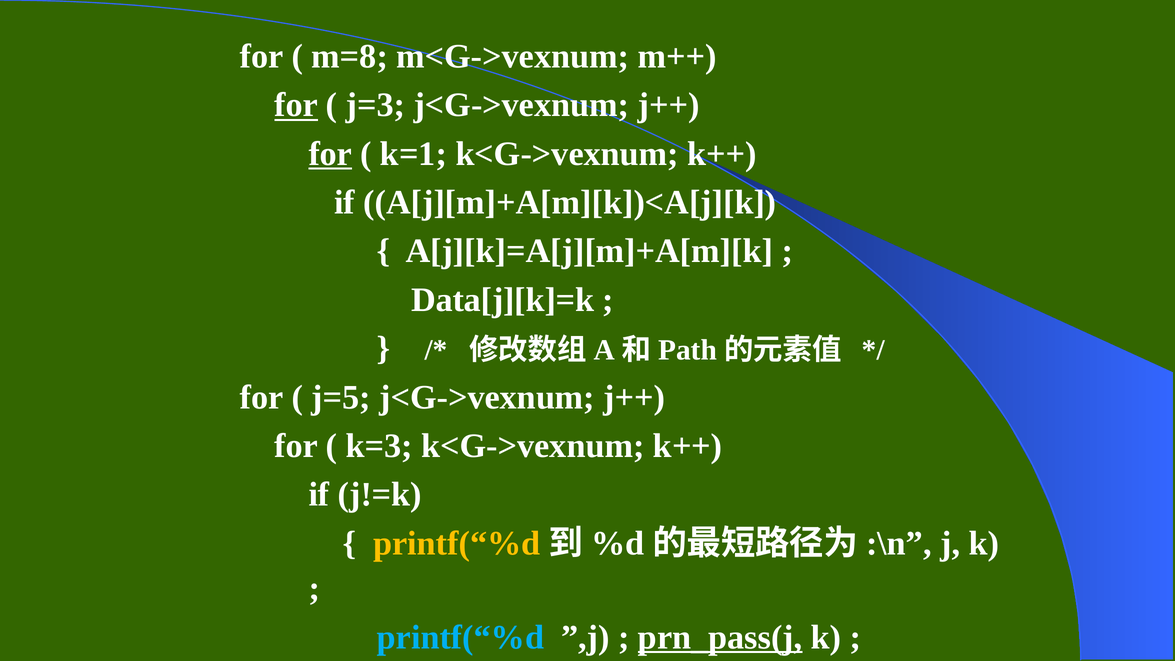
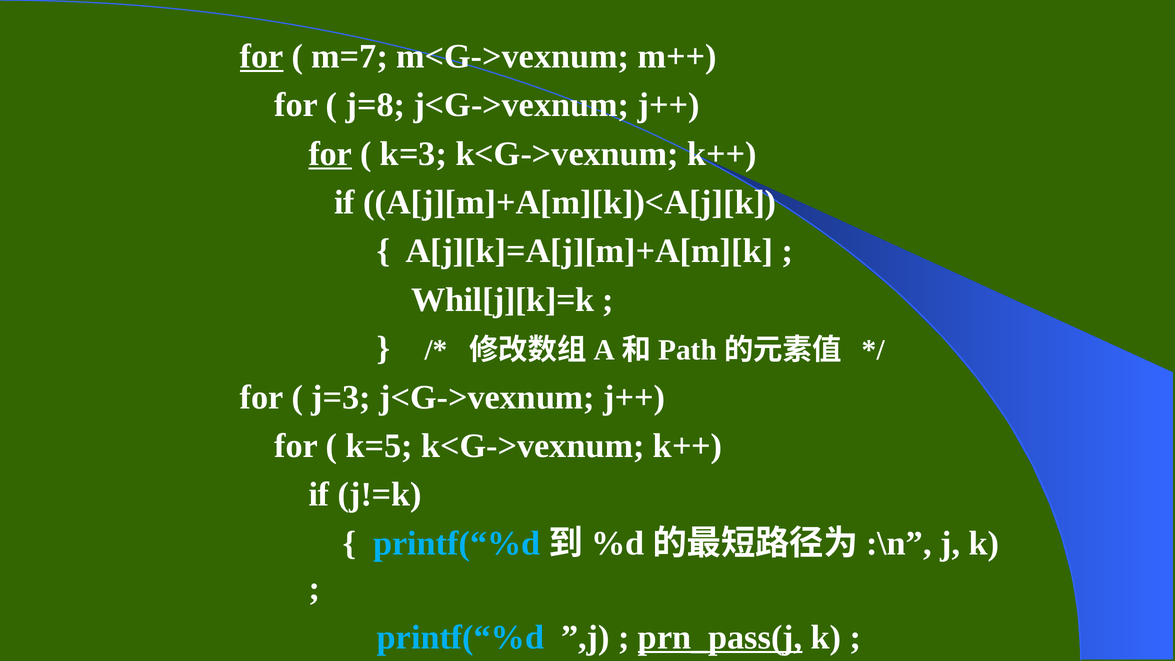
for at (262, 56) underline: none -> present
m=8: m=8 -> m=7
for at (296, 105) underline: present -> none
j=3: j=3 -> j=8
k=1: k=1 -> k=3
Data[j][k]=k: Data[j][k]=k -> Whil[j][k]=k
j=5: j=5 -> j=3
k=3: k=3 -> k=5
printf(“%d at (457, 543) colour: yellow -> light blue
